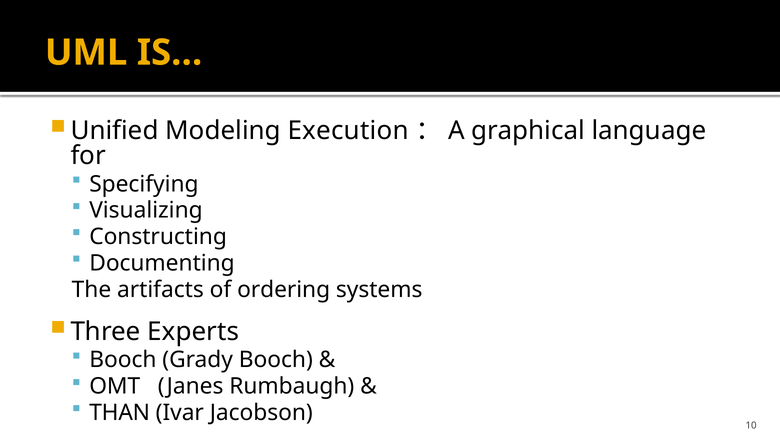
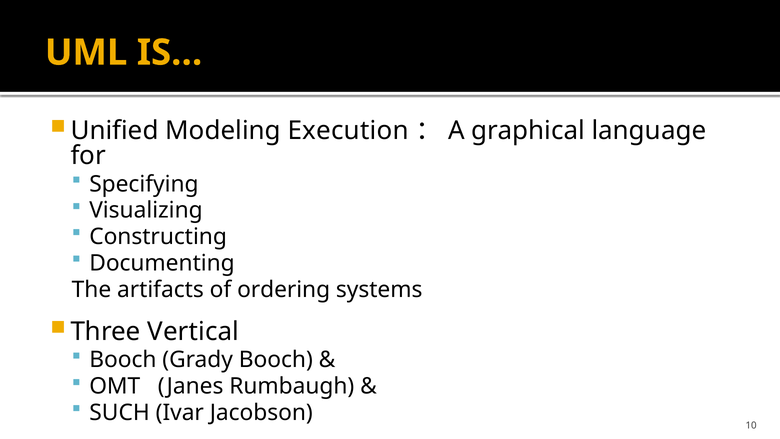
Experts: Experts -> Vertical
THAN: THAN -> SUCH
